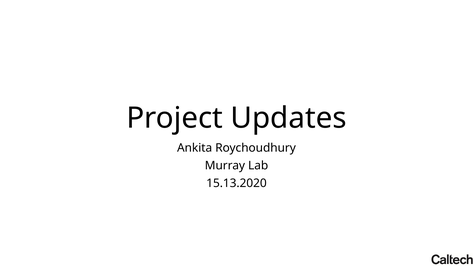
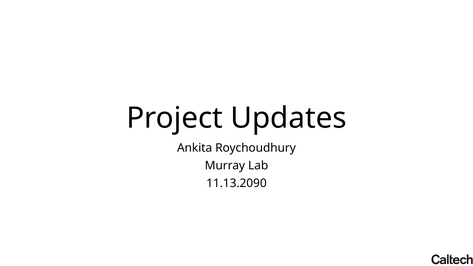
15.13.2020: 15.13.2020 -> 11.13.2090
